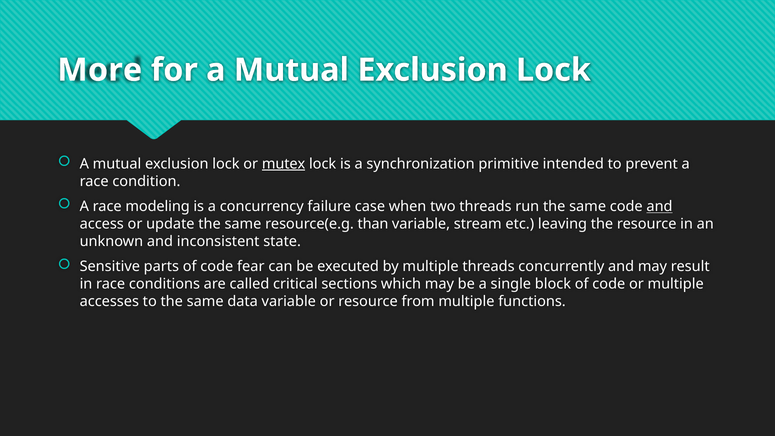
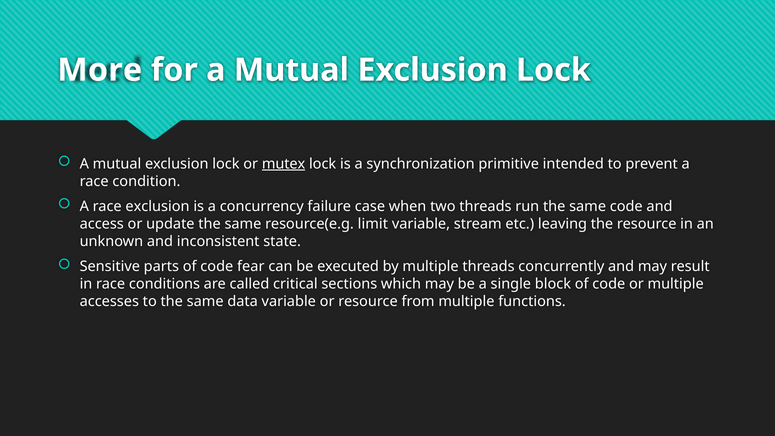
race modeling: modeling -> exclusion
and at (660, 206) underline: present -> none
than: than -> limit
